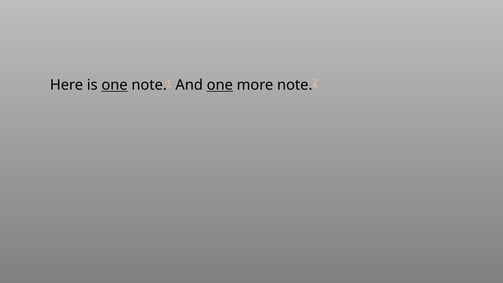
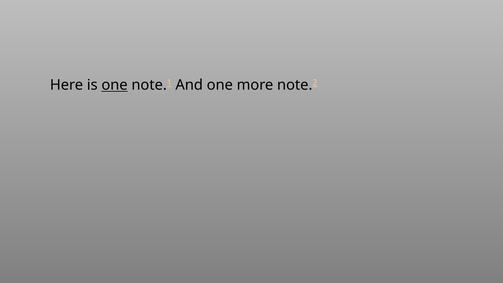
one at (220, 85) underline: present -> none
